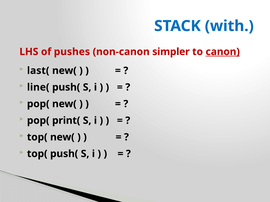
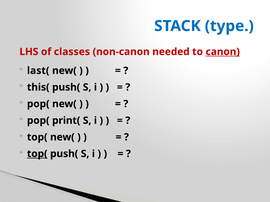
with: with -> type
pushes: pushes -> classes
simpler: simpler -> needed
line(: line( -> this(
top( at (37, 154) underline: none -> present
